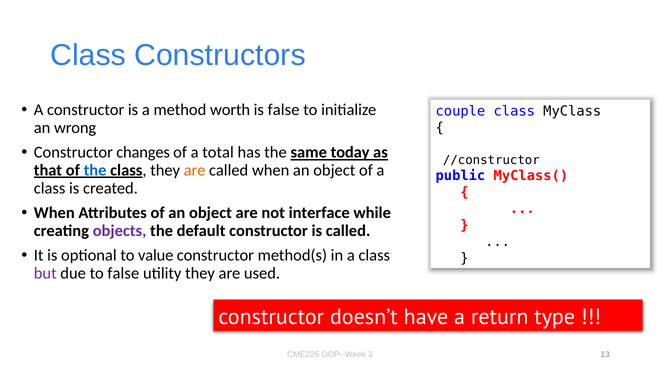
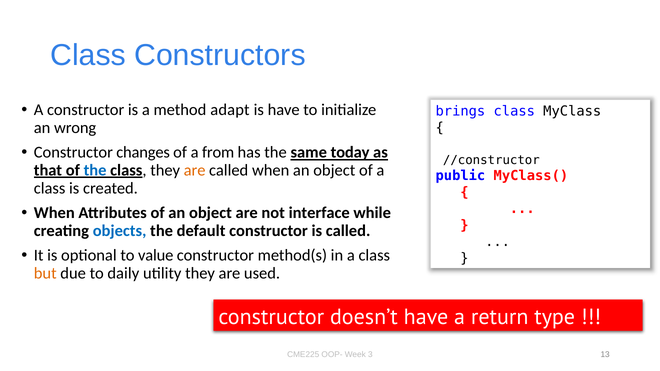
worth: worth -> adapt
is false: false -> have
couple: couple -> brings
total: total -> from
objects colour: purple -> blue
but colour: purple -> orange
to false: false -> daily
